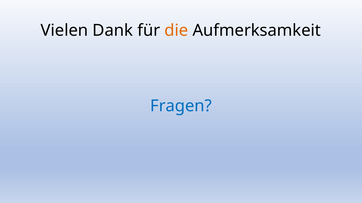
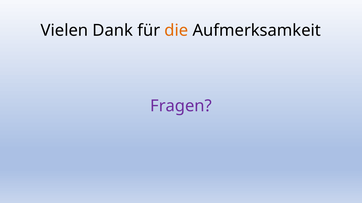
Fragen colour: blue -> purple
